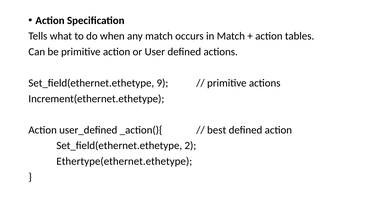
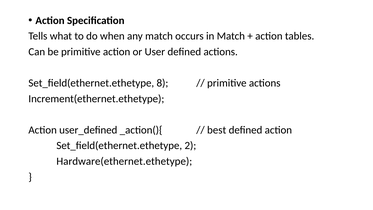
9: 9 -> 8
Ethertype(ethernet.ethetype: Ethertype(ethernet.ethetype -> Hardware(ethernet.ethetype
